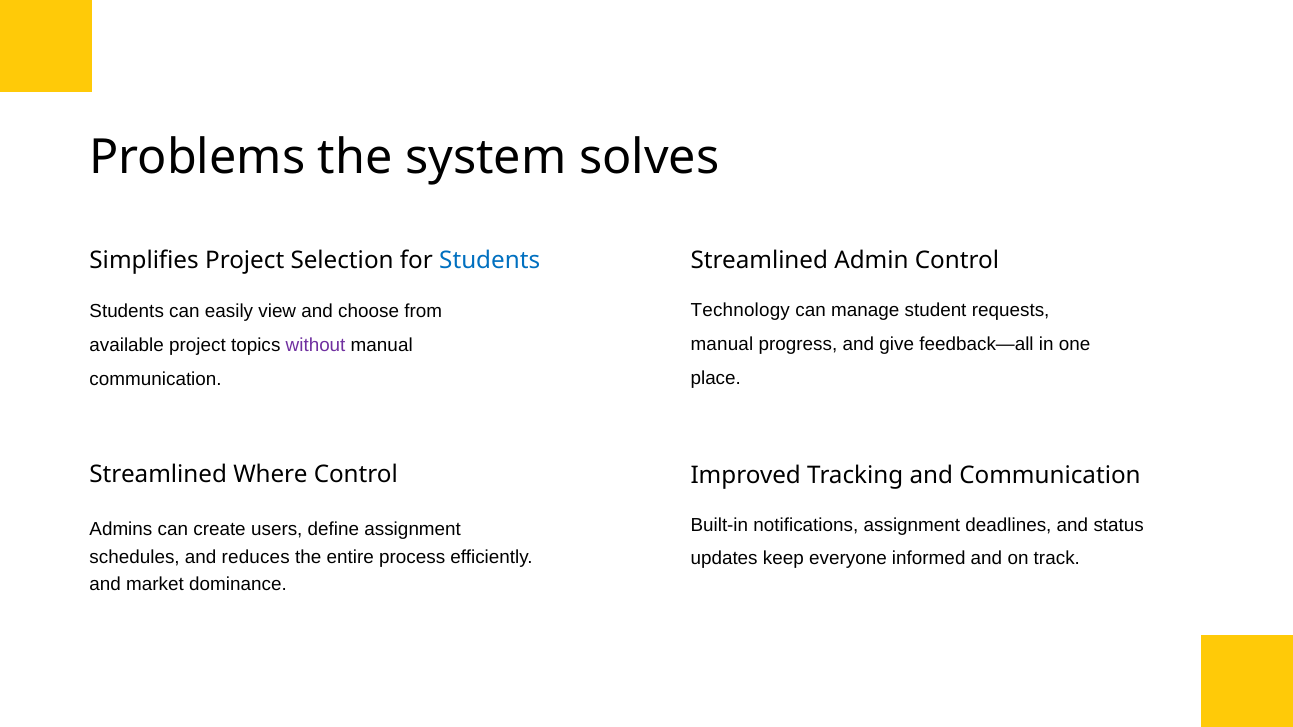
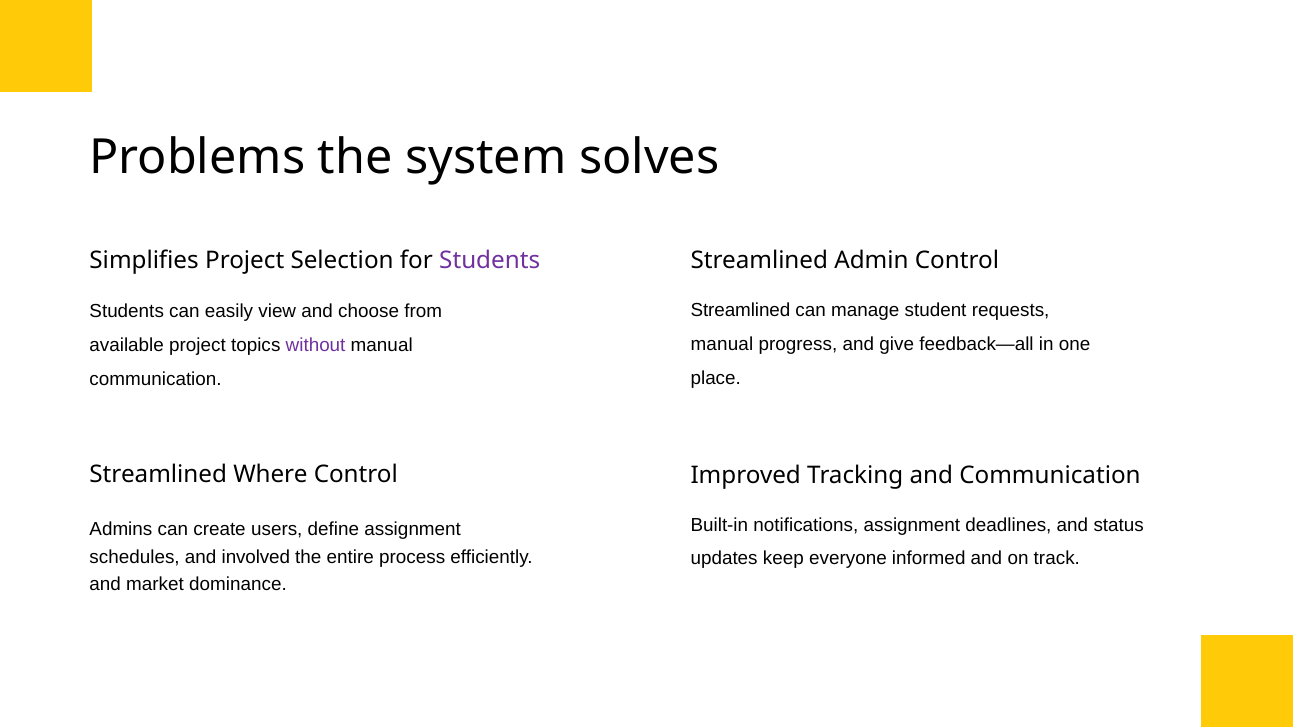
Students at (490, 261) colour: blue -> purple
Technology at (740, 311): Technology -> Streamlined
reduces: reduces -> involved
